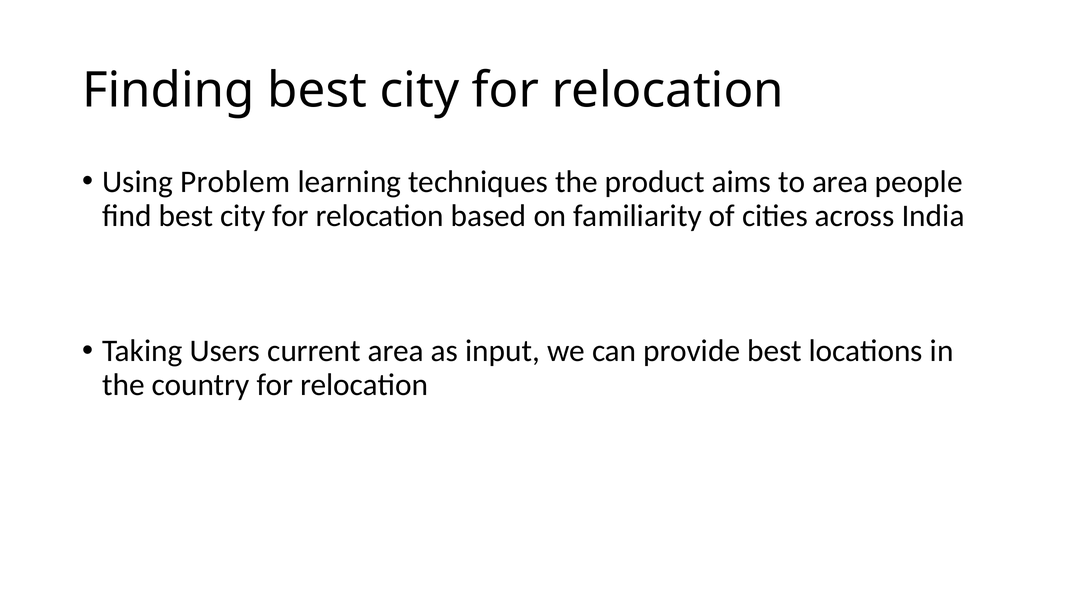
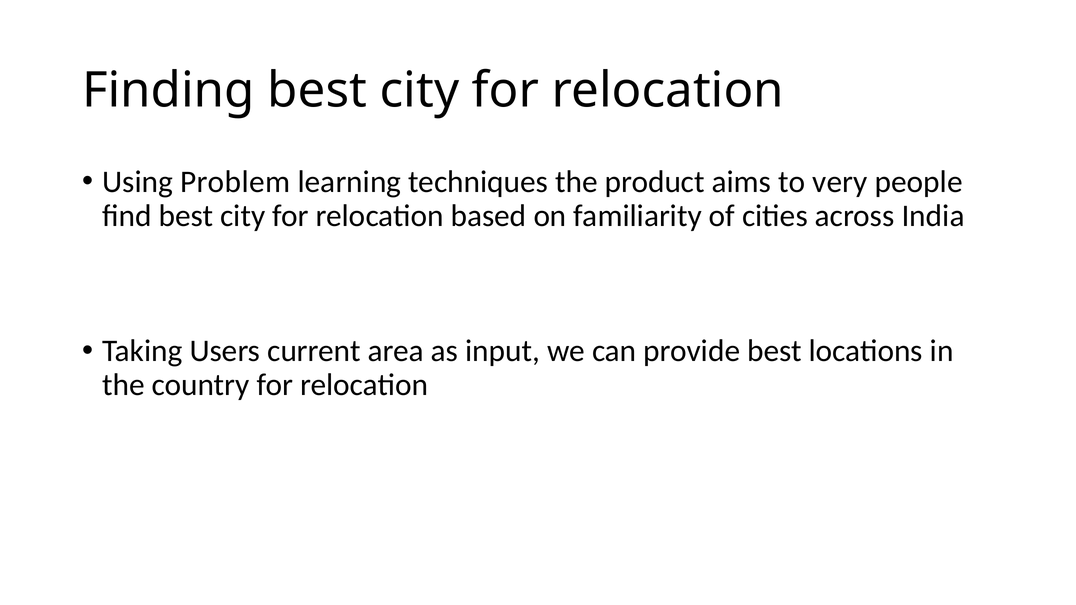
to area: area -> very
